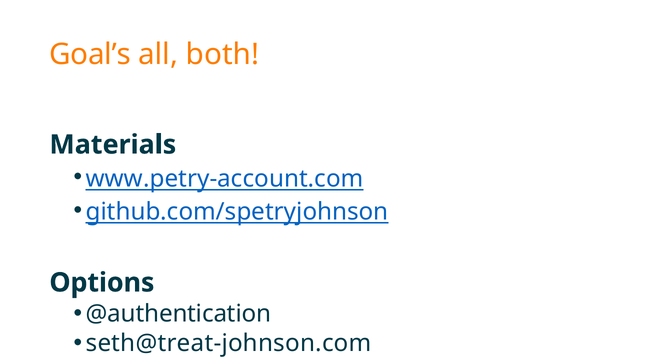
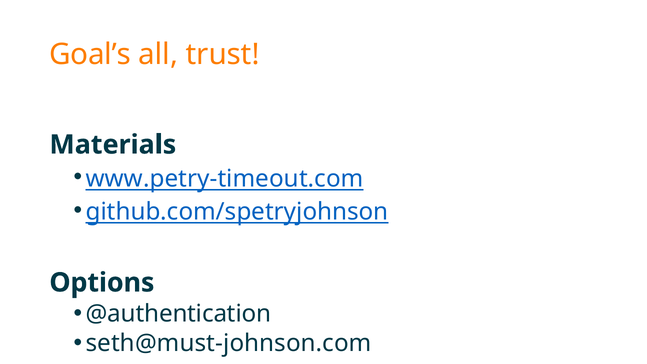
both: both -> trust
www.petry-account.com: www.petry-account.com -> www.petry-timeout.com
seth@treat-johnson.com: seth@treat-johnson.com -> seth@must-johnson.com
